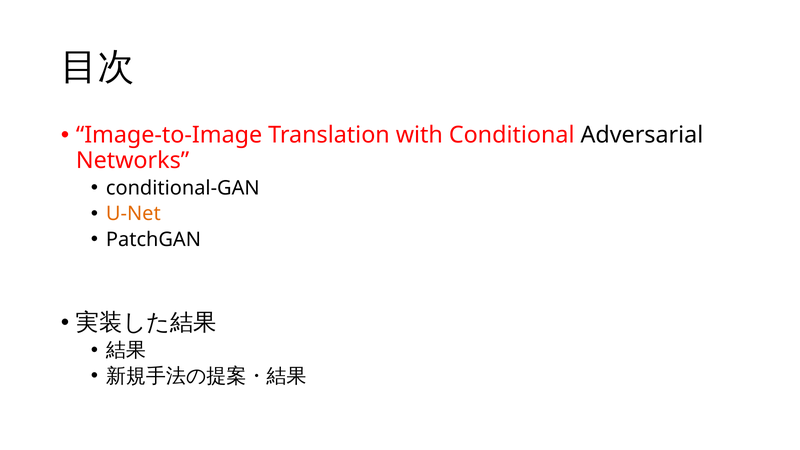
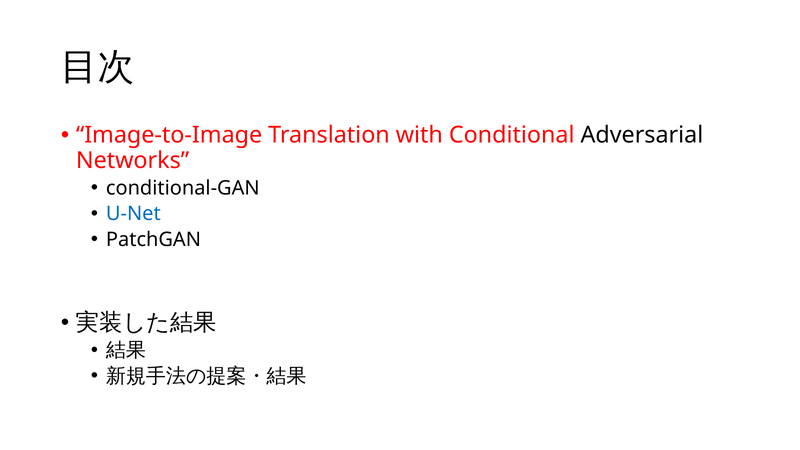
U-Net colour: orange -> blue
